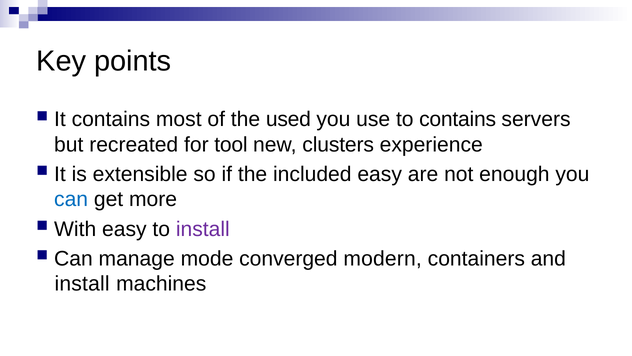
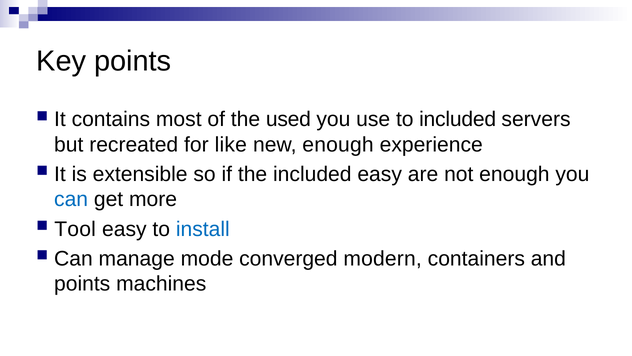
to contains: contains -> included
tool: tool -> like
new clusters: clusters -> enough
With: With -> Tool
install at (203, 229) colour: purple -> blue
install at (82, 284): install -> points
